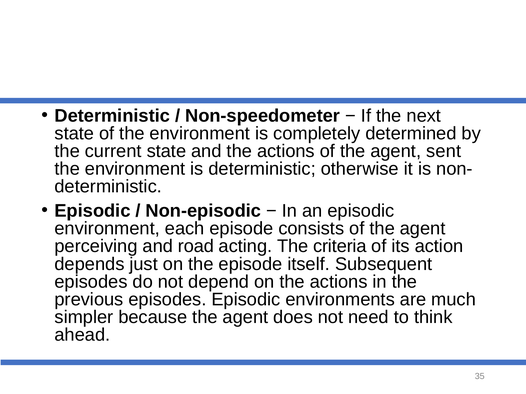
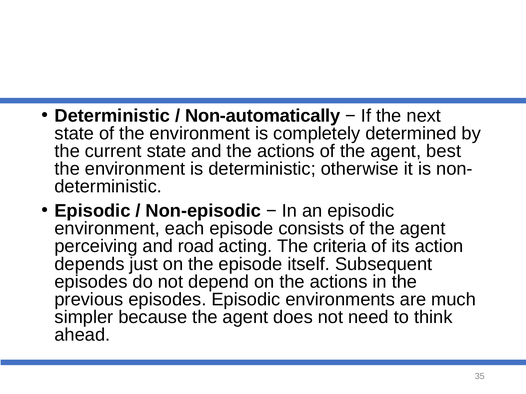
Non-speedometer: Non-speedometer -> Non-automatically
sent: sent -> best
